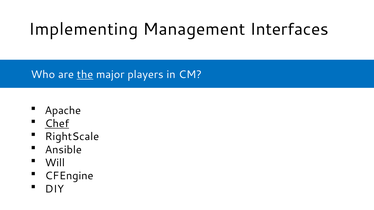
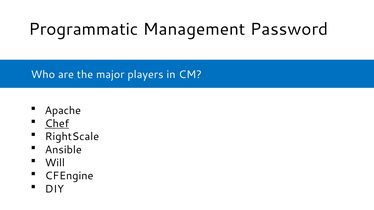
Implementing: Implementing -> Programmatic
Interfaces: Interfaces -> Password
the underline: present -> none
